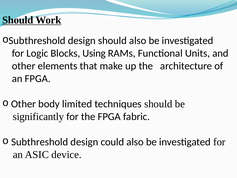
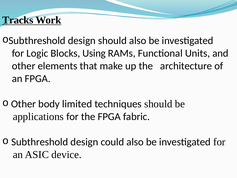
Should at (18, 20): Should -> Tracks
significantly: significantly -> applications
